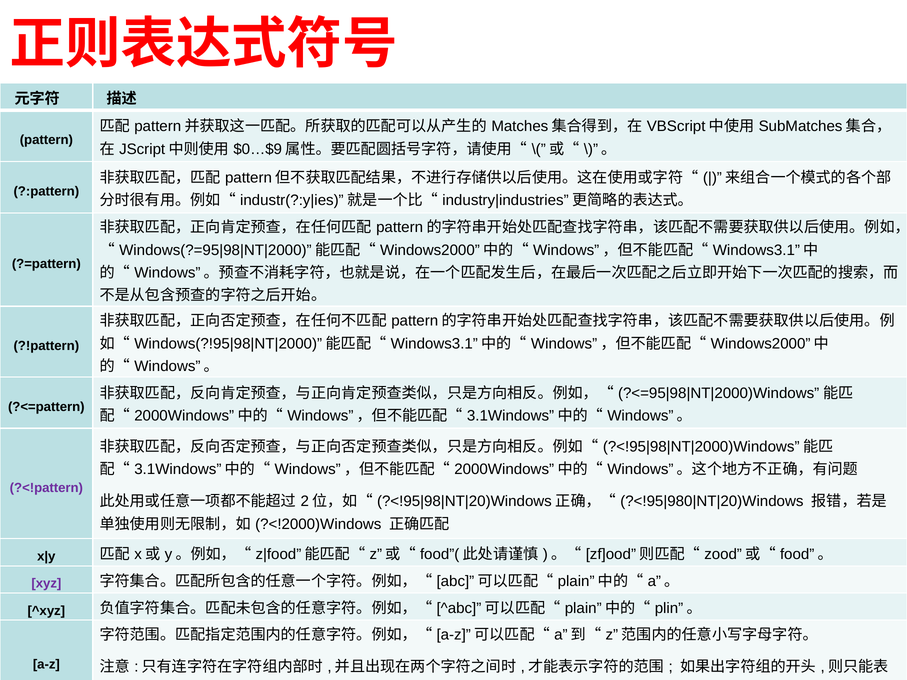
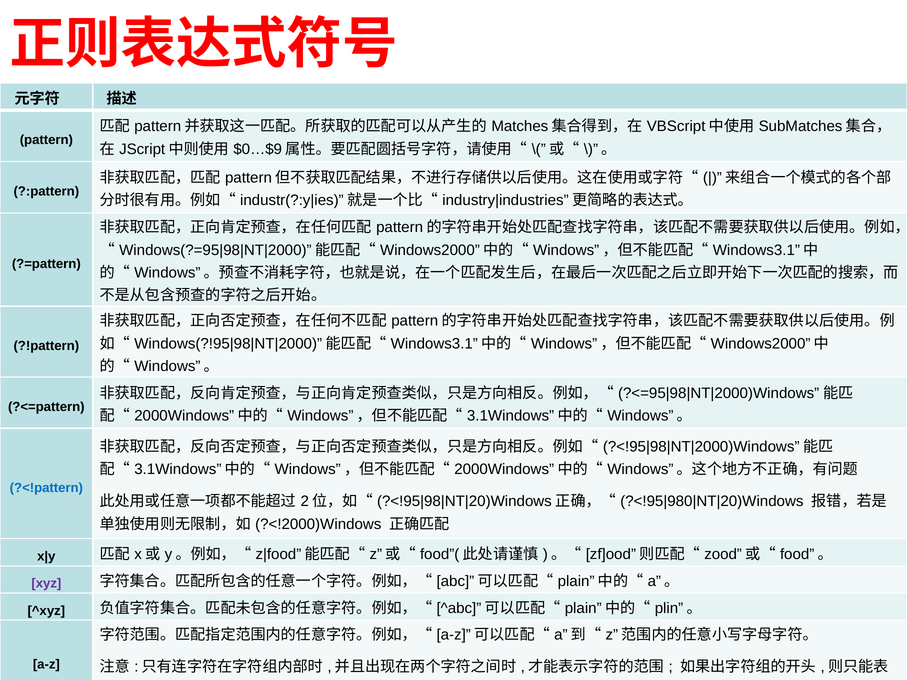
?<!pattern colour: purple -> blue
